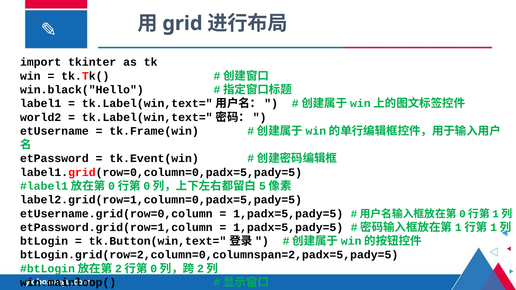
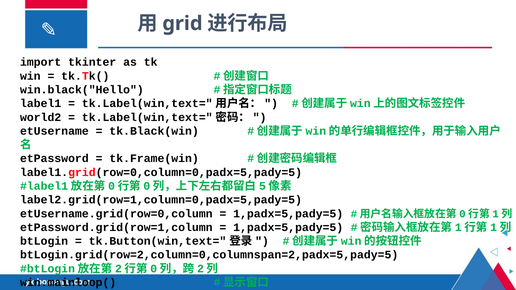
tk.Frame(win: tk.Frame(win -> tk.Black(win
tk.Event(win: tk.Event(win -> tk.Frame(win
